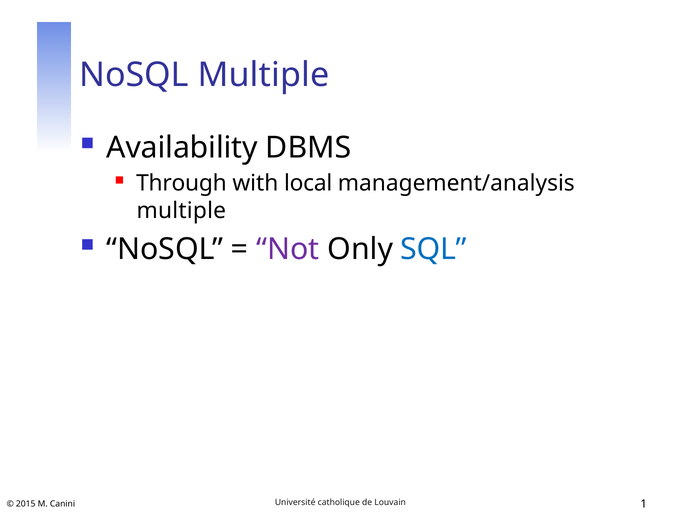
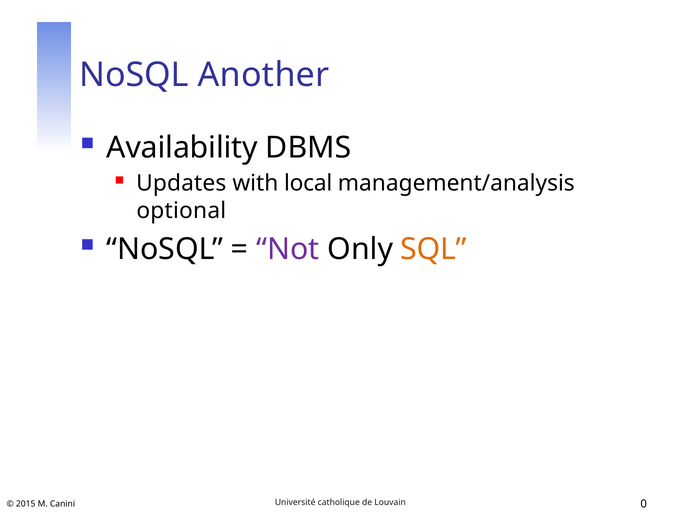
NoSQL Multiple: Multiple -> Another
Through: Through -> Updates
multiple at (181, 211): multiple -> optional
SQL colour: blue -> orange
1: 1 -> 0
